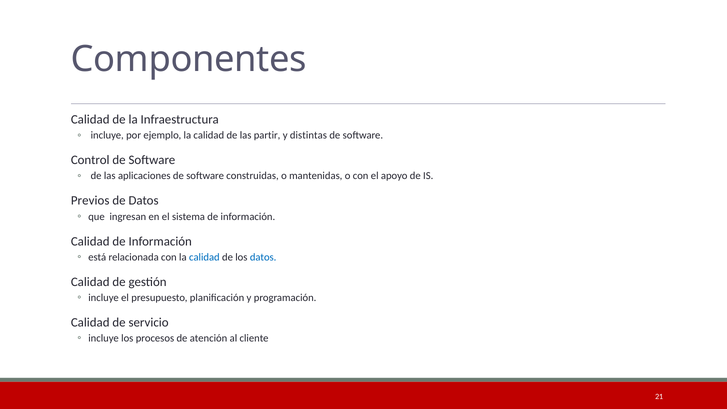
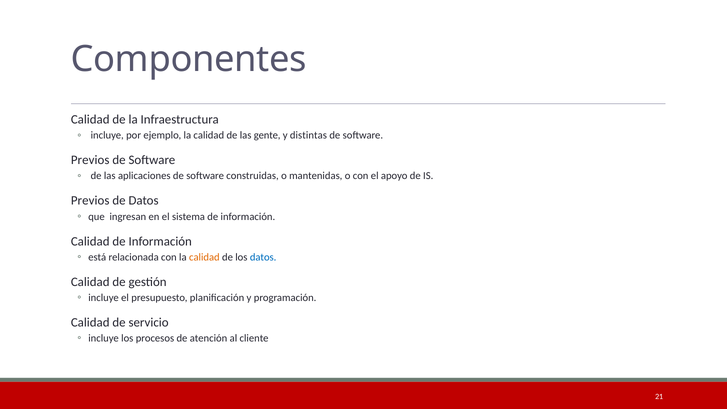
partir: partir -> gente
Control at (90, 160): Control -> Previos
calidad at (204, 257) colour: blue -> orange
